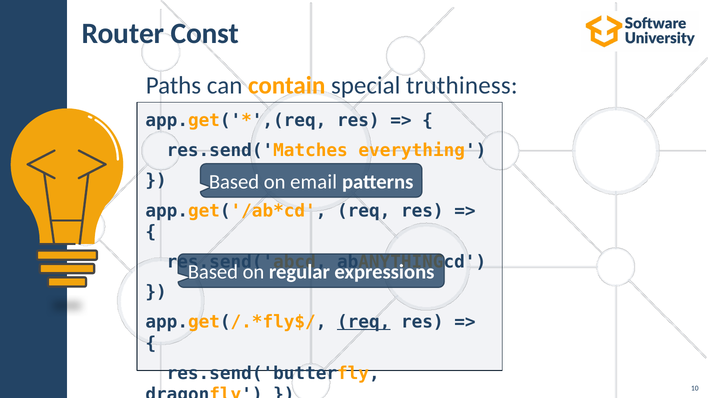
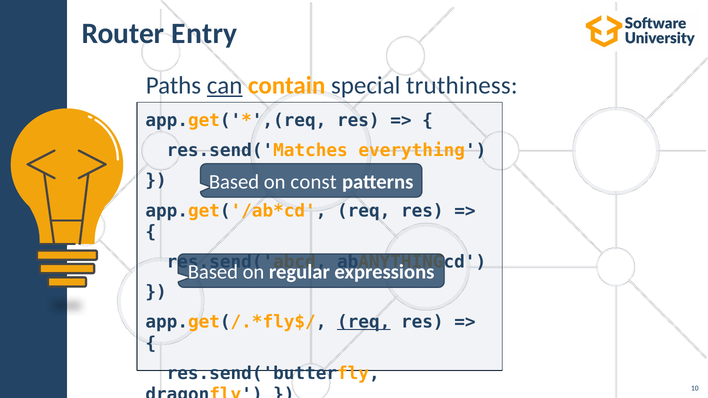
Const: Const -> Entry
can underline: none -> present
email: email -> const
